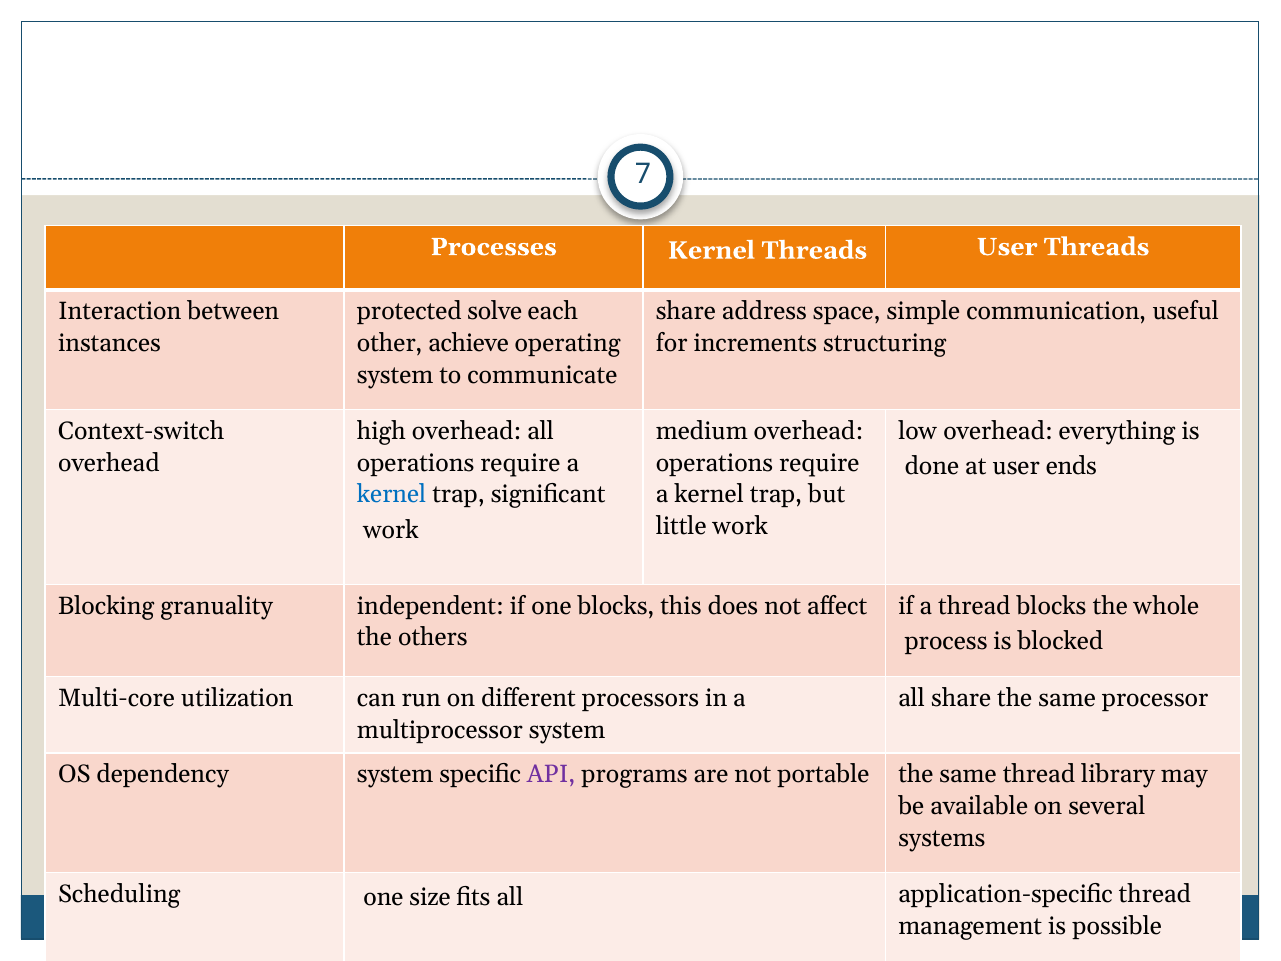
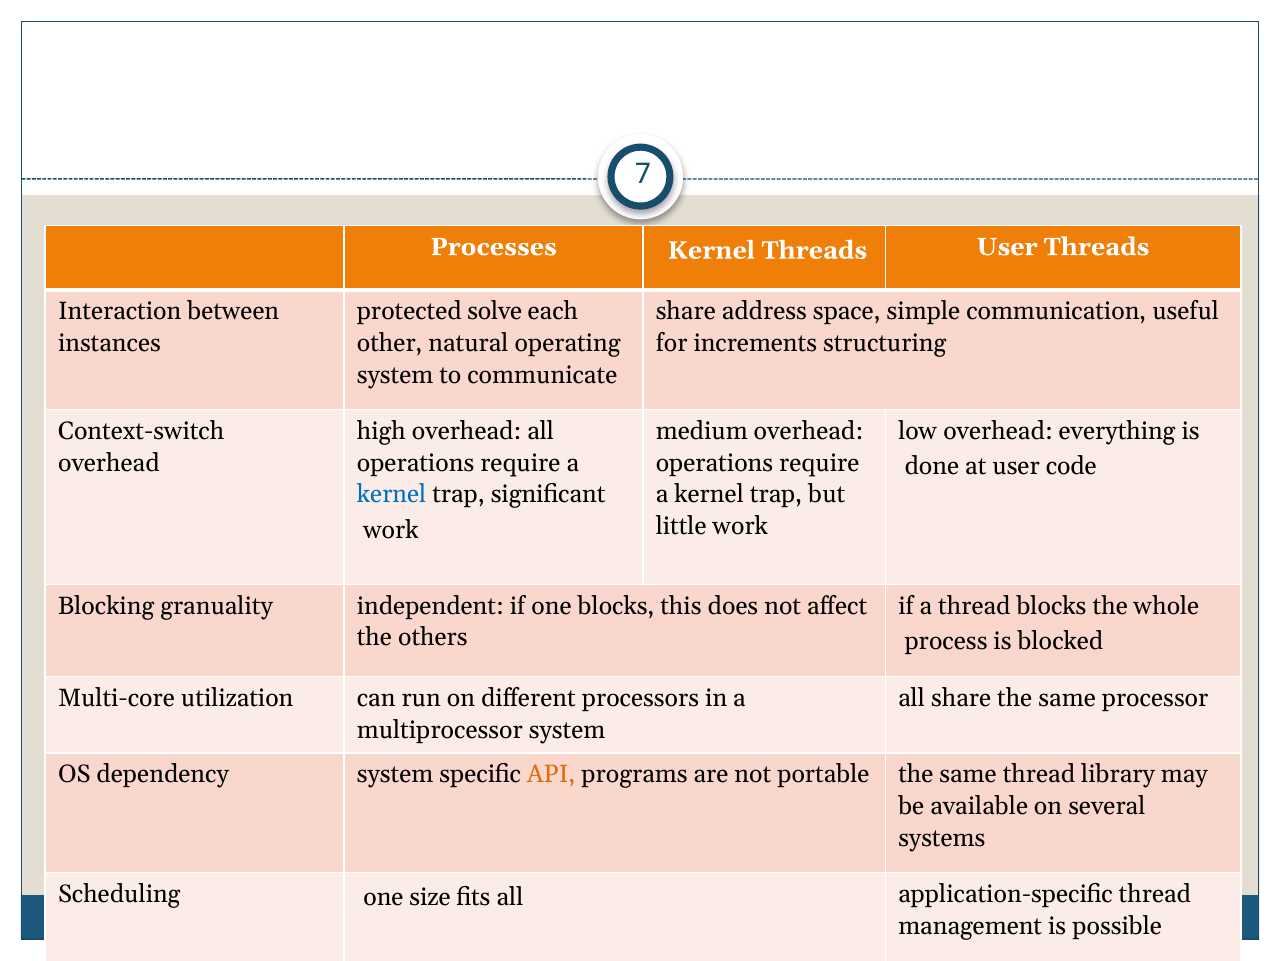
achieve: achieve -> natural
ends: ends -> code
API colour: purple -> orange
